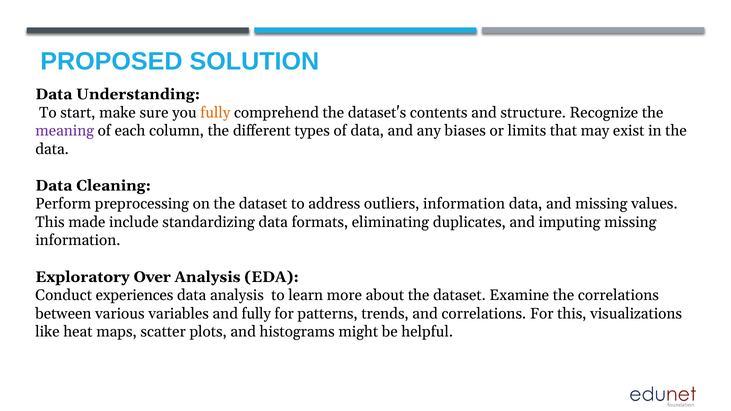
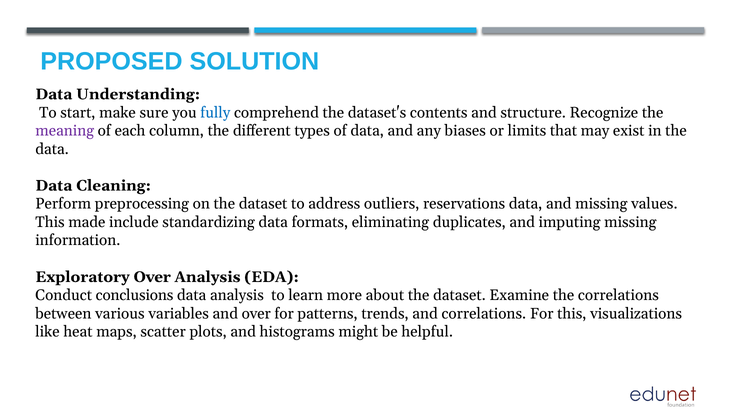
fully at (215, 113) colour: orange -> blue
outliers information: information -> reservations
experiences: experiences -> conclusions
and fully: fully -> over
